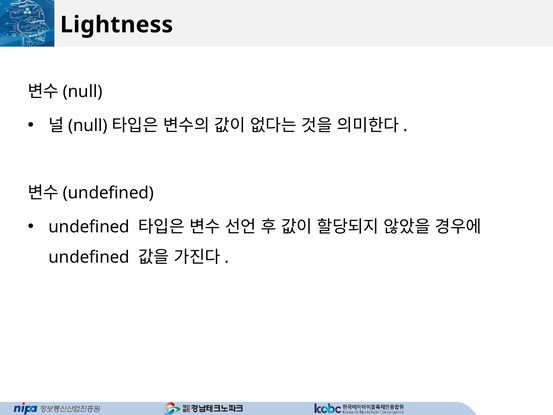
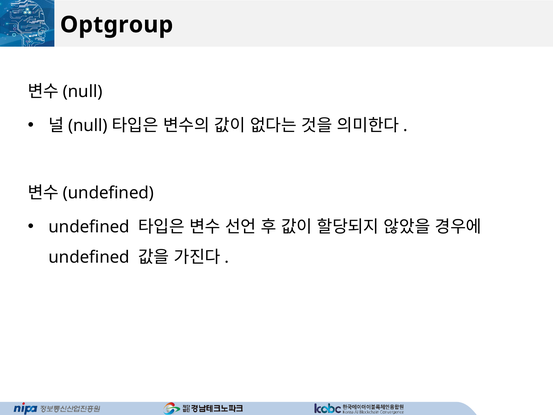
Lightness: Lightness -> Optgroup
